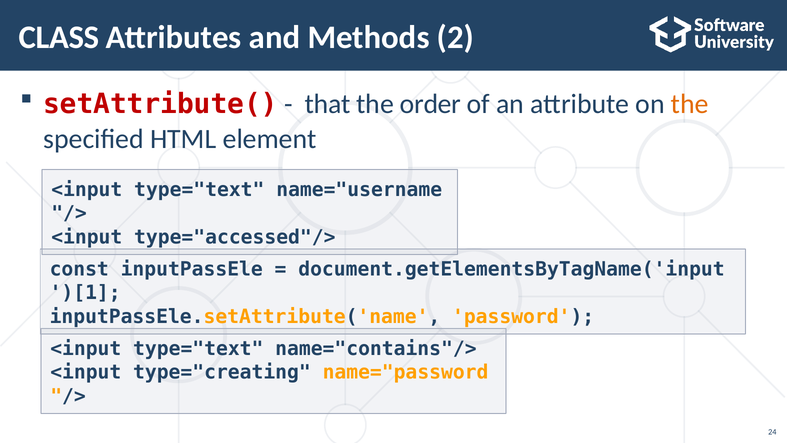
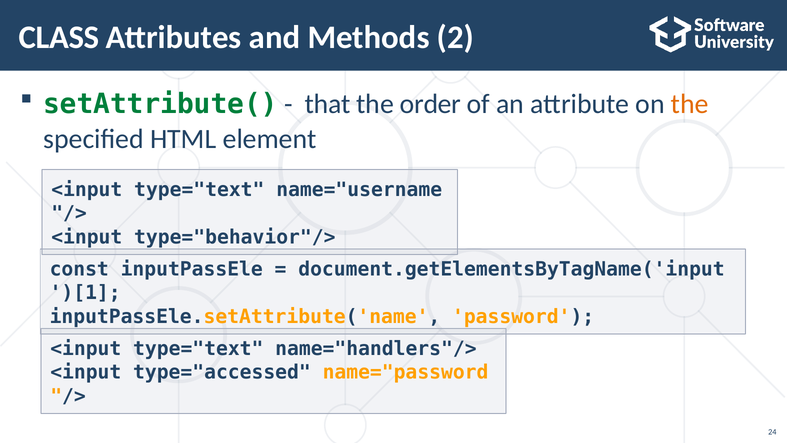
setAttribute( colour: red -> green
type="accessed"/>: type="accessed"/> -> type="behavior"/>
name="contains"/>: name="contains"/> -> name="handlers"/>
type="creating: type="creating -> type="accessed
